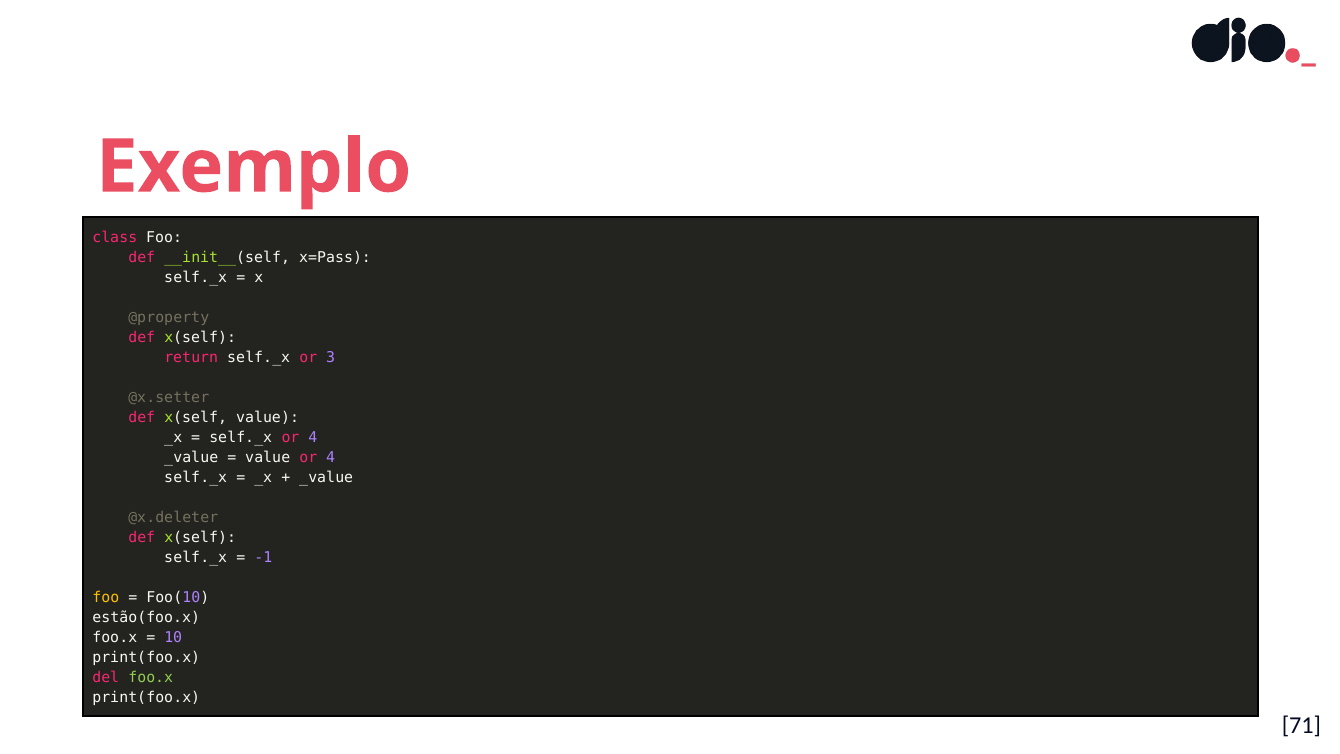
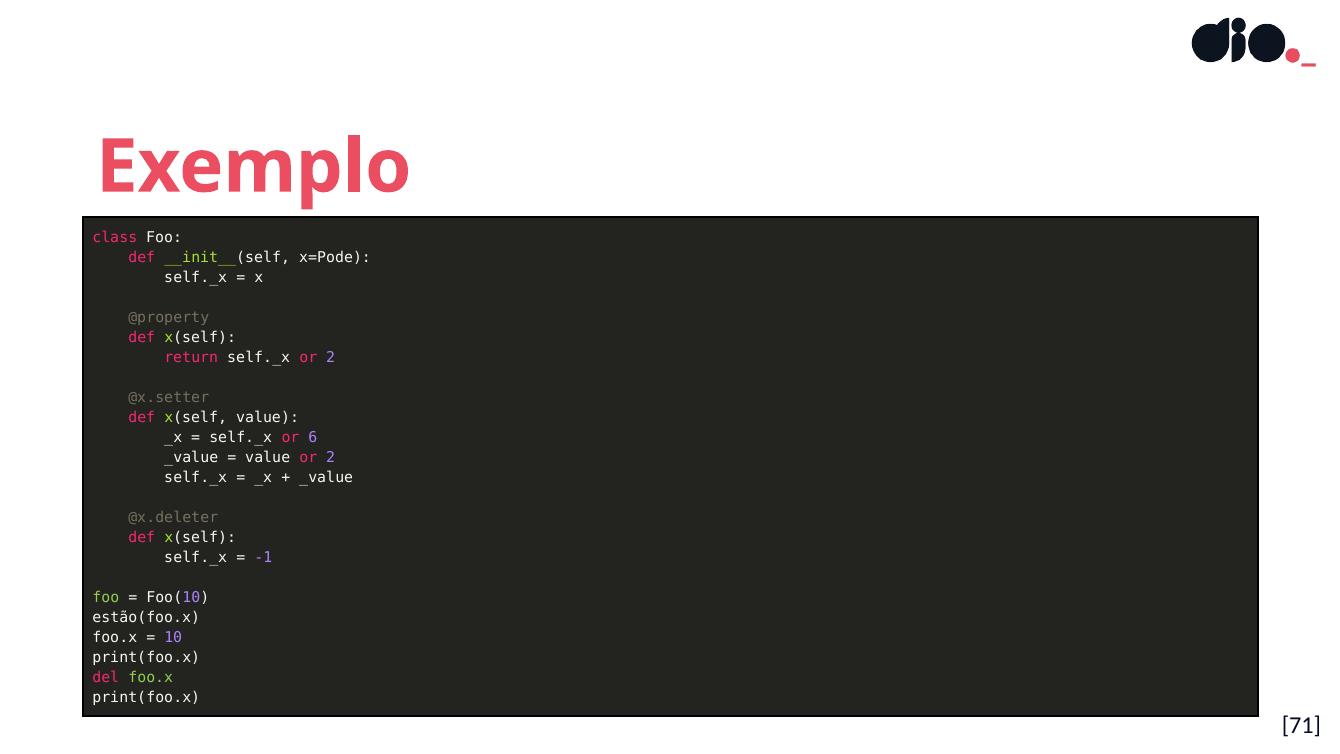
x=Pass: x=Pass -> x=Pode
3 at (331, 358): 3 -> 2
4 at (313, 438): 4 -> 6
value or 4: 4 -> 2
foo at (106, 598) colour: yellow -> light green
